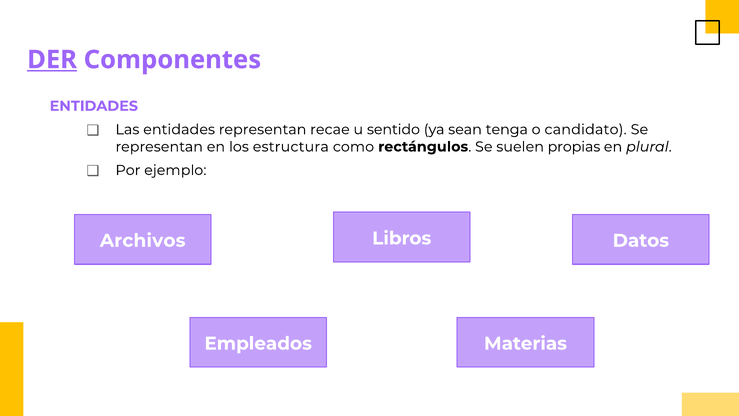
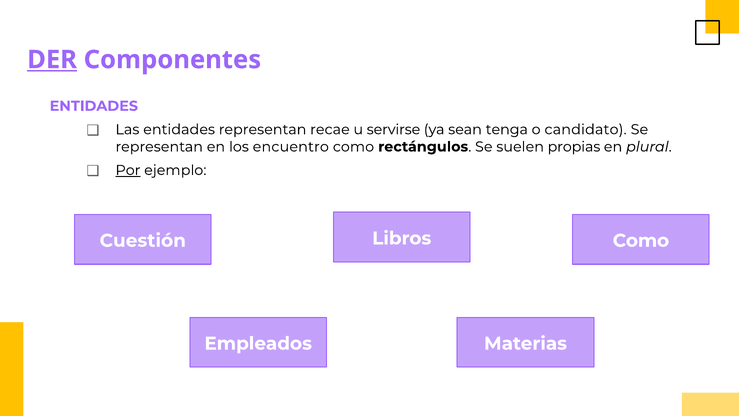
sentido: sentido -> servirse
estructura: estructura -> encuentro
Por underline: none -> present
Archivos: Archivos -> Cuestión
Libros Datos: Datos -> Como
